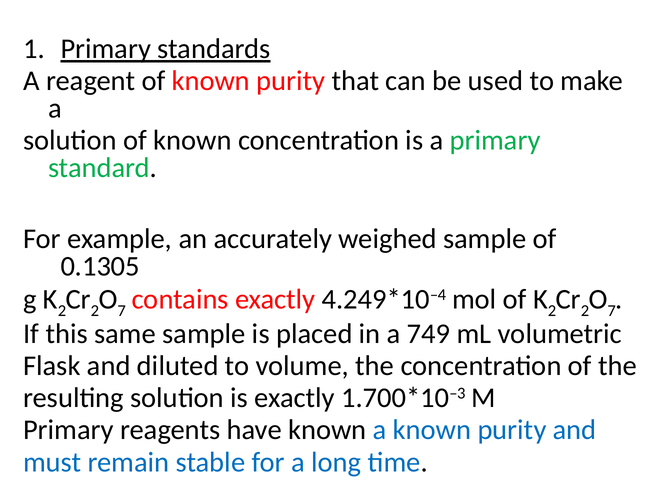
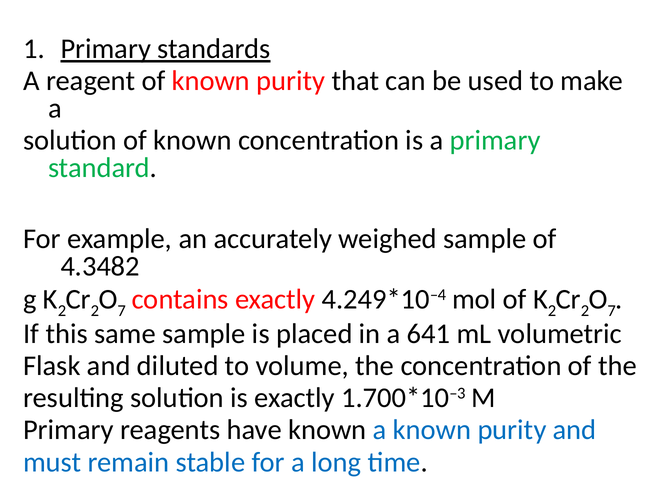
0.1305: 0.1305 -> 4.3482
749: 749 -> 641
